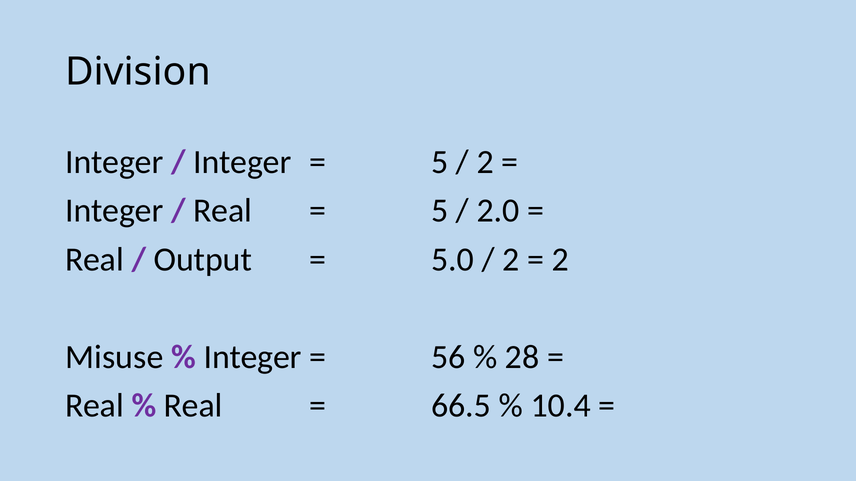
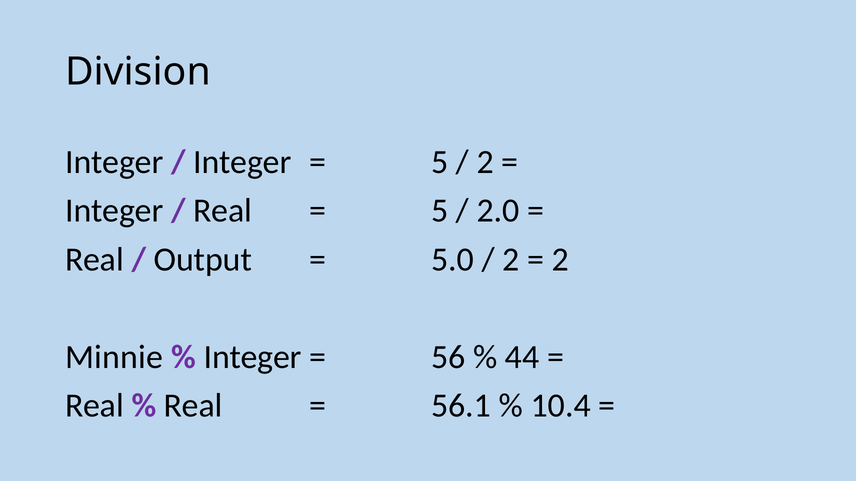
Misuse: Misuse -> Minnie
28: 28 -> 44
66.5: 66.5 -> 56.1
